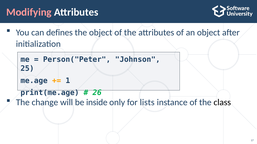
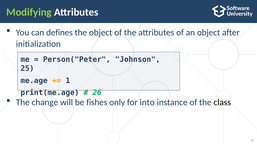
Modifying colour: pink -> light green
inside: inside -> fishes
lists: lists -> into
